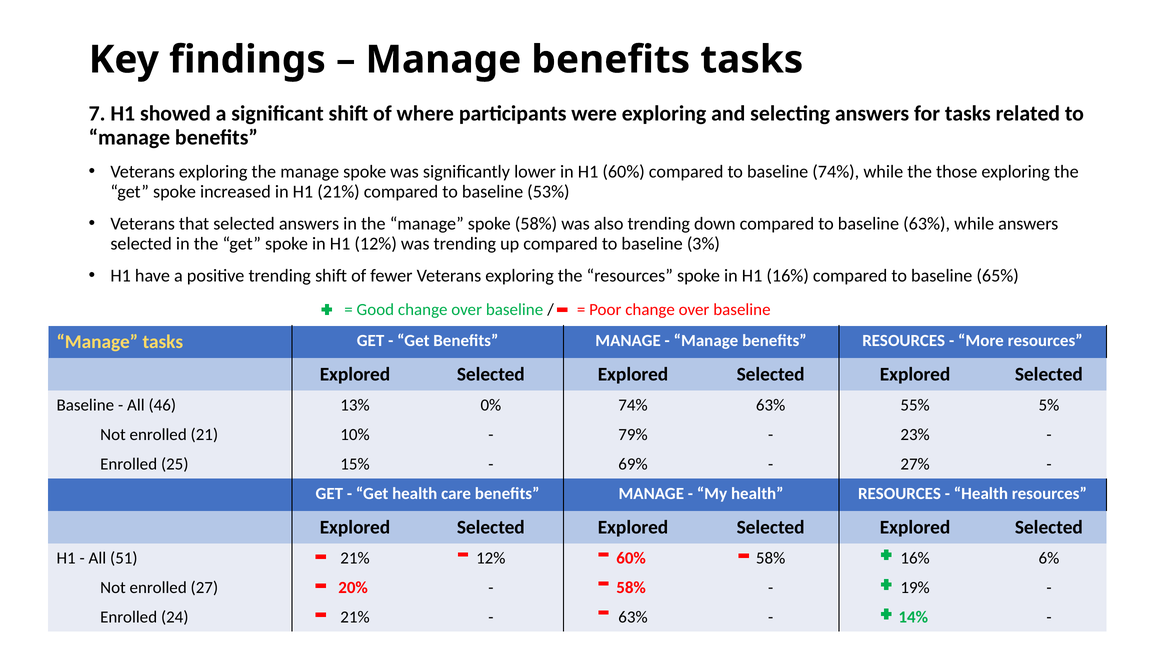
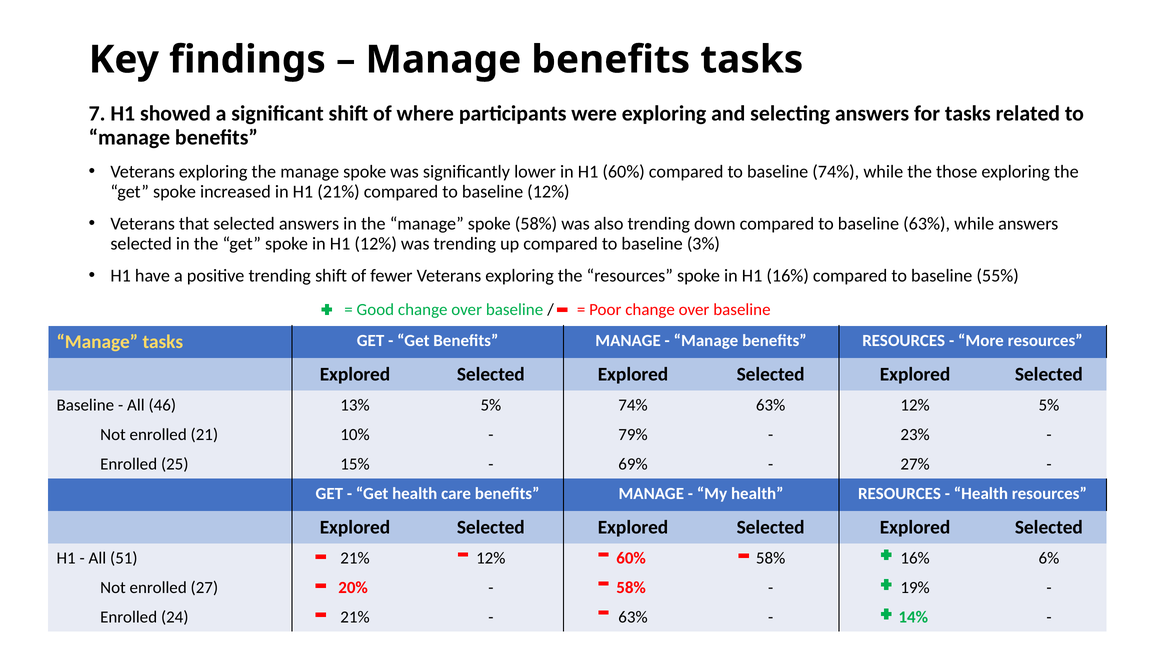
baseline 53%: 53% -> 12%
65%: 65% -> 55%
13% 0%: 0% -> 5%
63% 55%: 55% -> 12%
